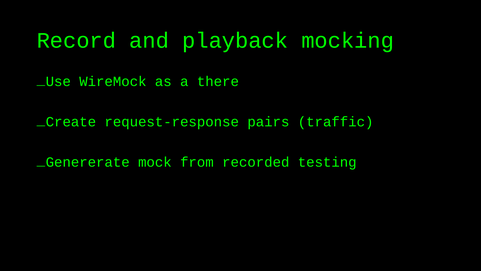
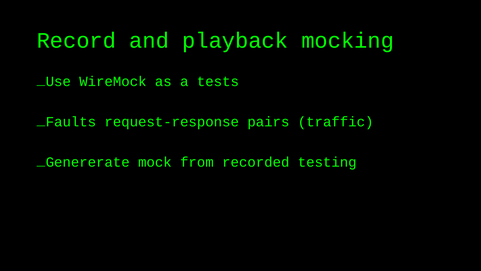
there: there -> tests
Create: Create -> Faults
